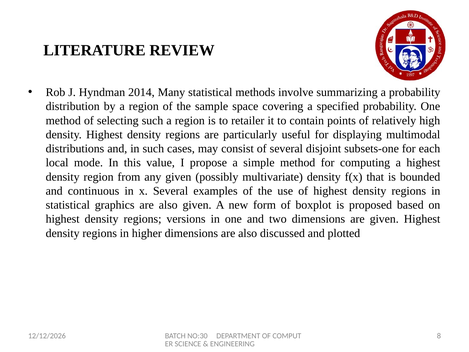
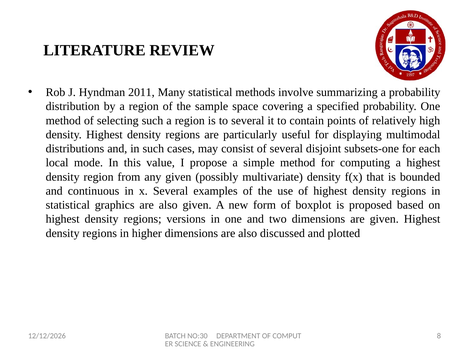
2014: 2014 -> 2011
to retailer: retailer -> several
